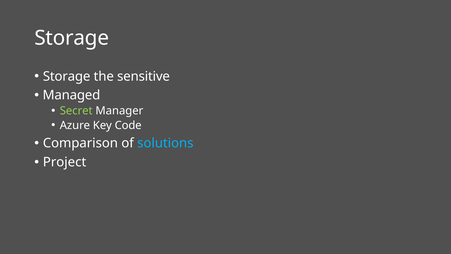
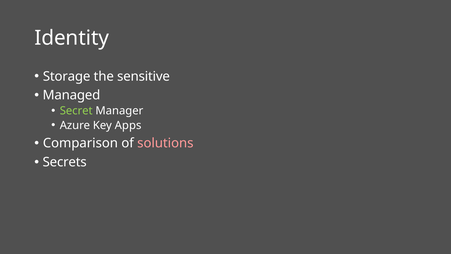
Storage at (72, 38): Storage -> Identity
Code: Code -> Apps
solutions colour: light blue -> pink
Project: Project -> Secrets
